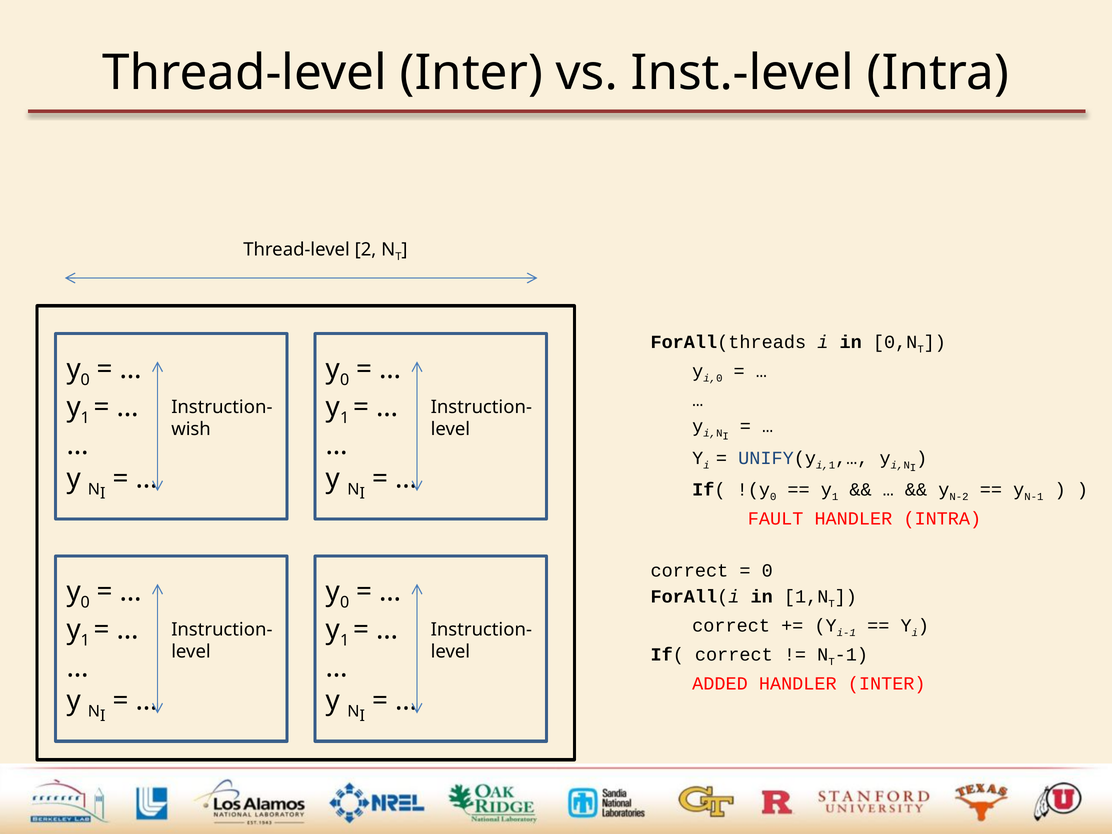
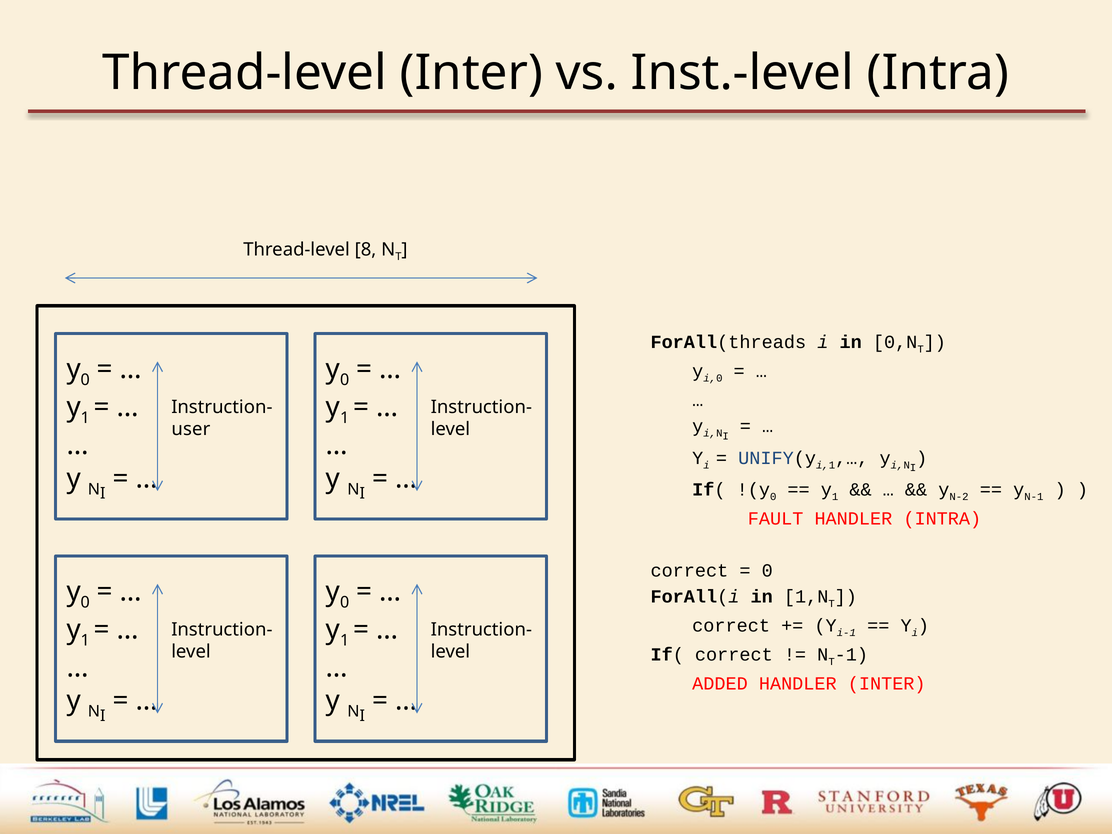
2: 2 -> 8
wish: wish -> user
